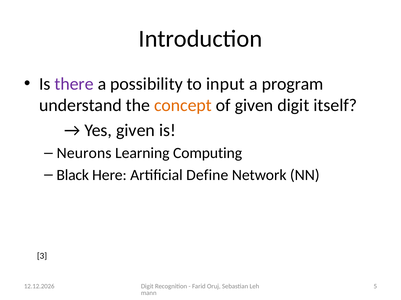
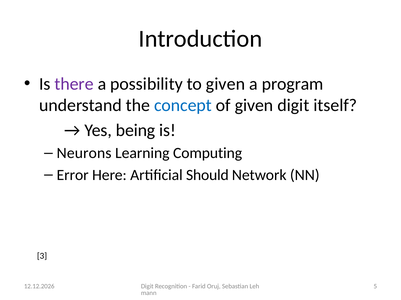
to input: input -> given
concept colour: orange -> blue
Yes given: given -> being
Black: Black -> Error
Define: Define -> Should
